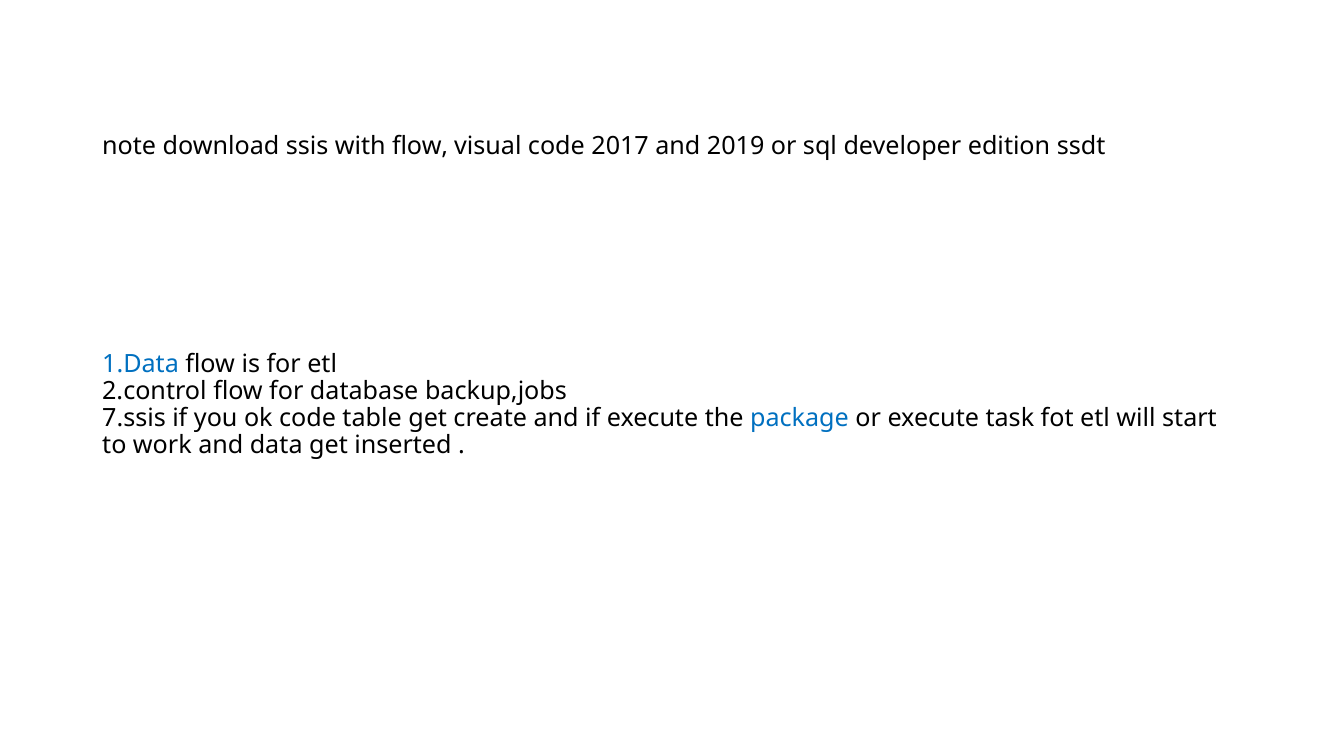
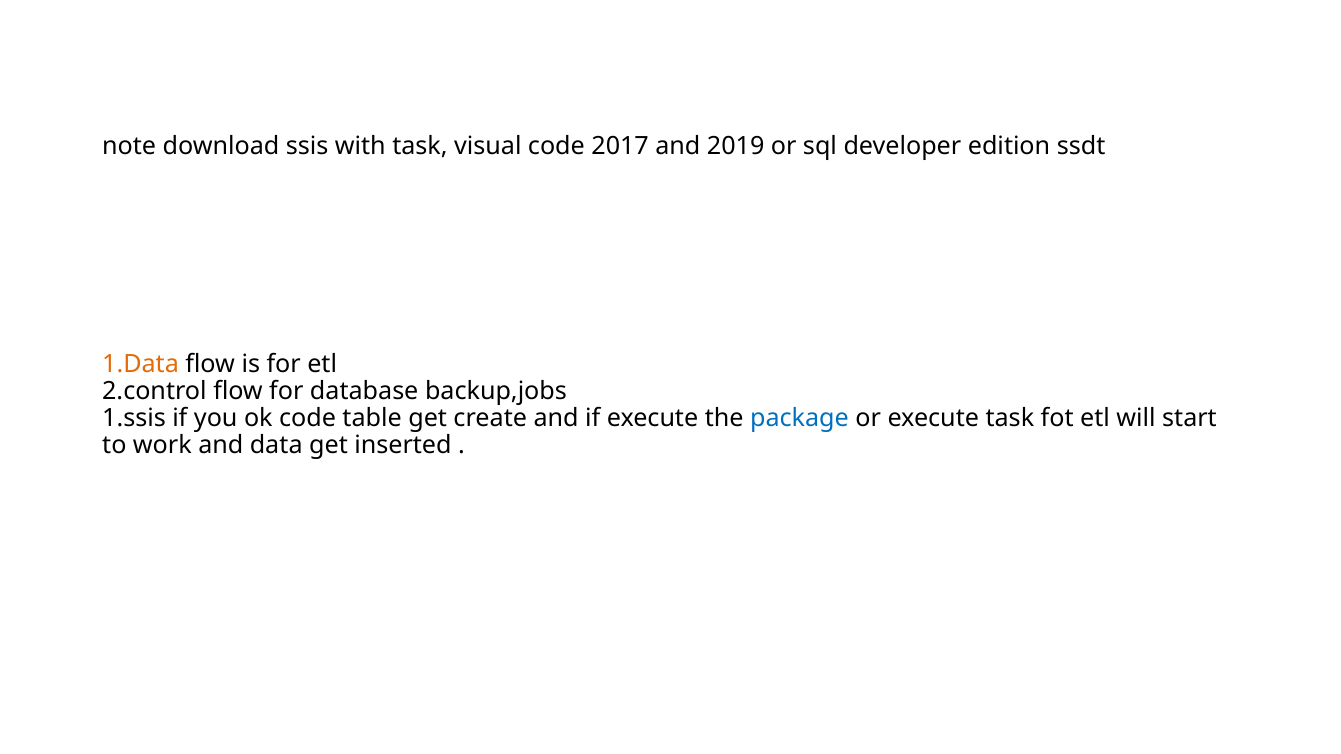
with flow: flow -> task
1.Data colour: blue -> orange
7.ssis: 7.ssis -> 1.ssis
